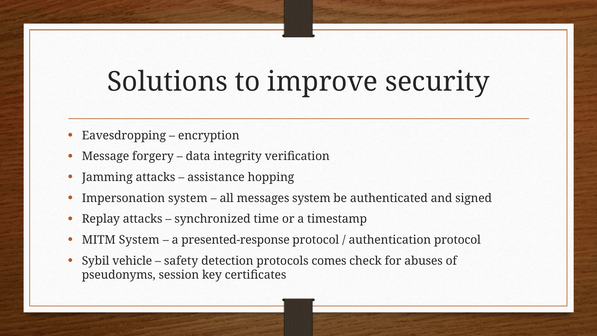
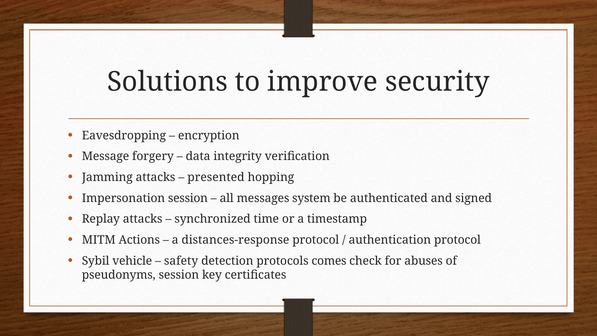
assistance: assistance -> presented
Impersonation system: system -> session
MITM System: System -> Actions
presented-response: presented-response -> distances-response
